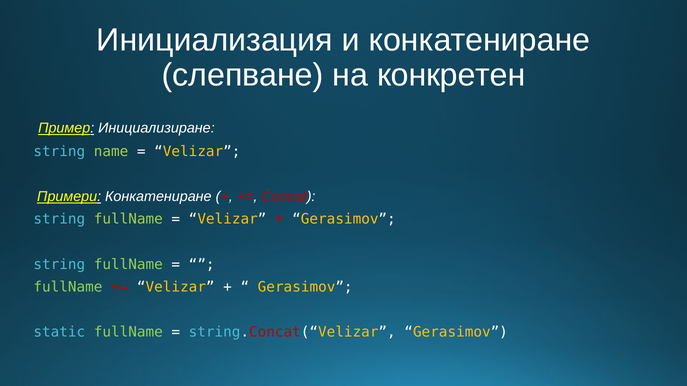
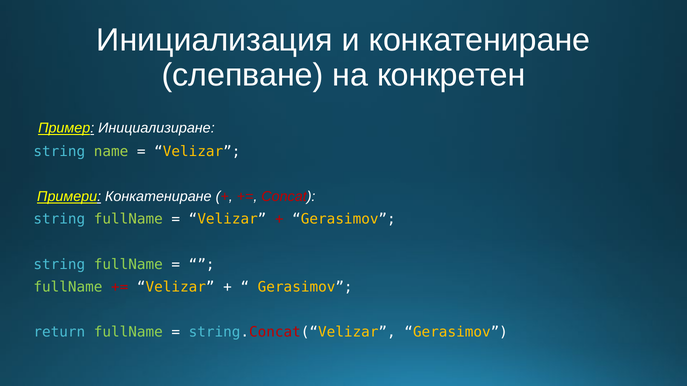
static: static -> return
